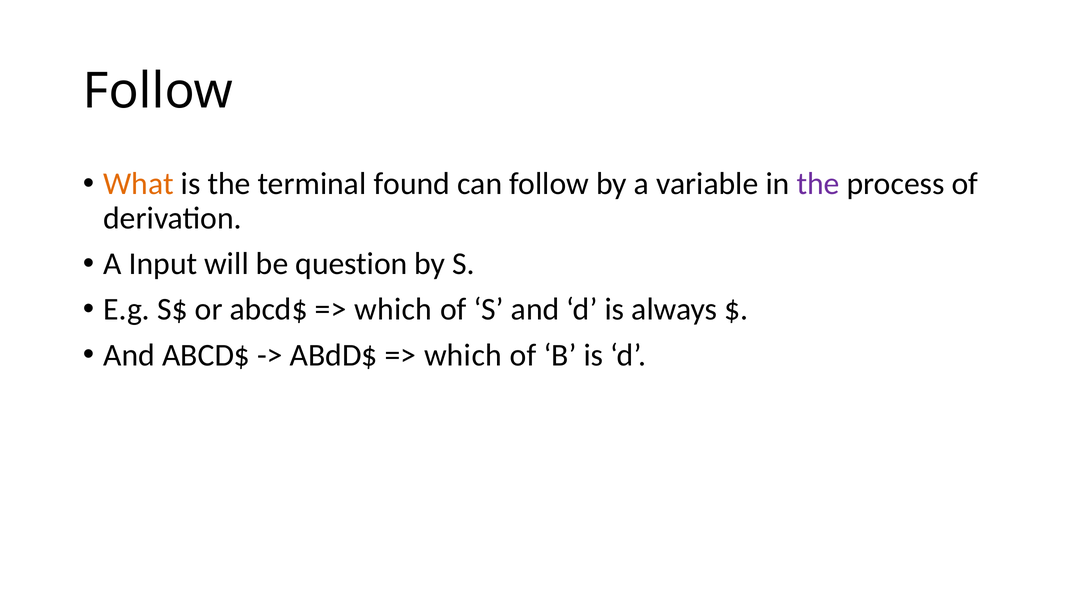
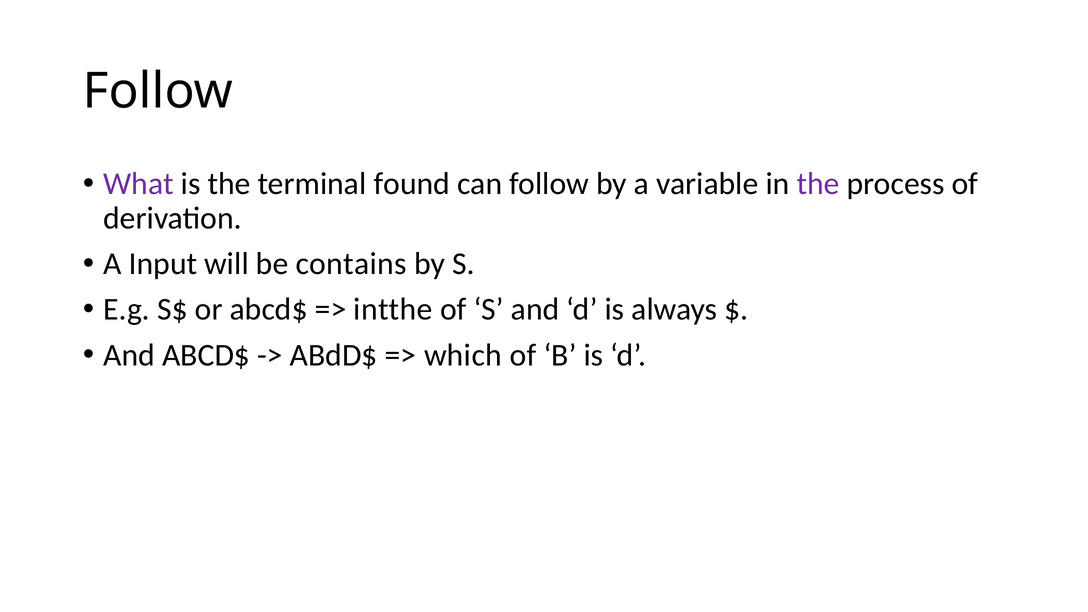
What colour: orange -> purple
question: question -> contains
which at (393, 309): which -> intthe
